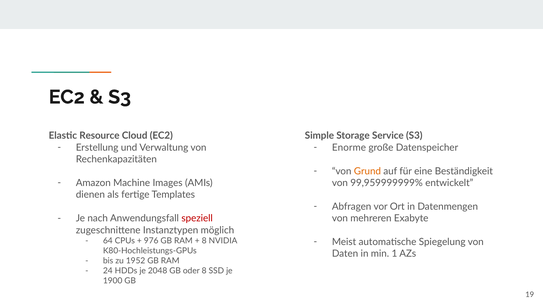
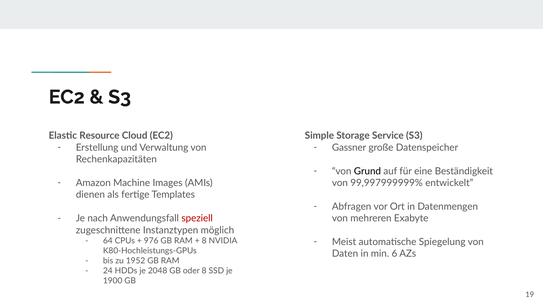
Enorme: Enorme -> Gassner
Grund colour: orange -> black
99,959999999%: 99,959999999% -> 99,997999999%
1: 1 -> 6
